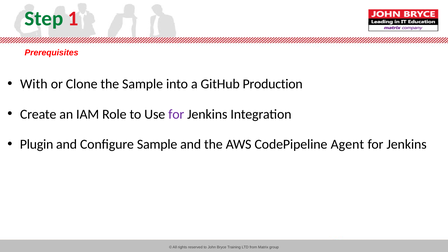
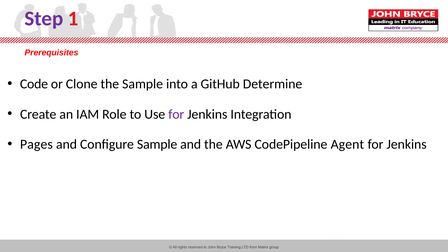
Step colour: green -> purple
With: With -> Code
Production: Production -> Determine
Plugin: Plugin -> Pages
